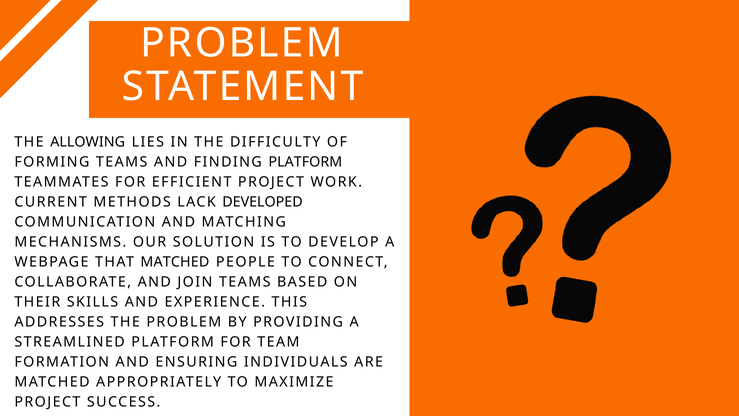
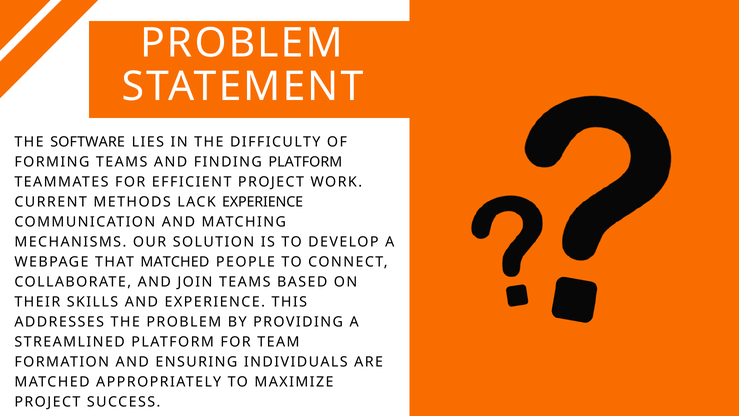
ALLOWING: ALLOWING -> SOFTWARE
LACK DEVELOPED: DEVELOPED -> EXPERIENCE
